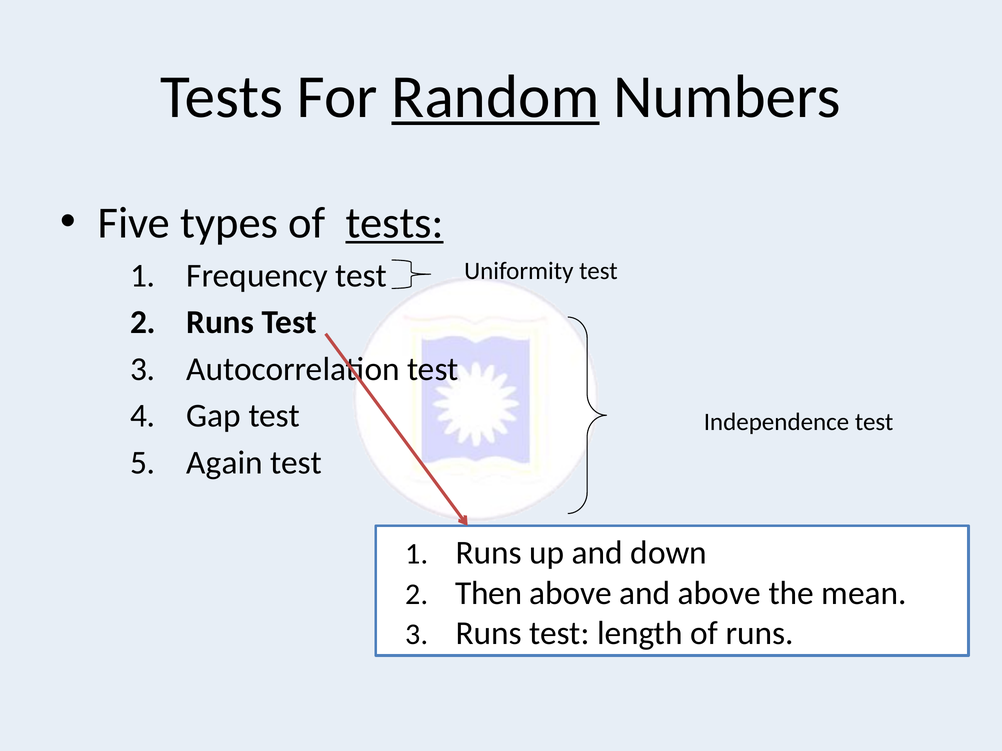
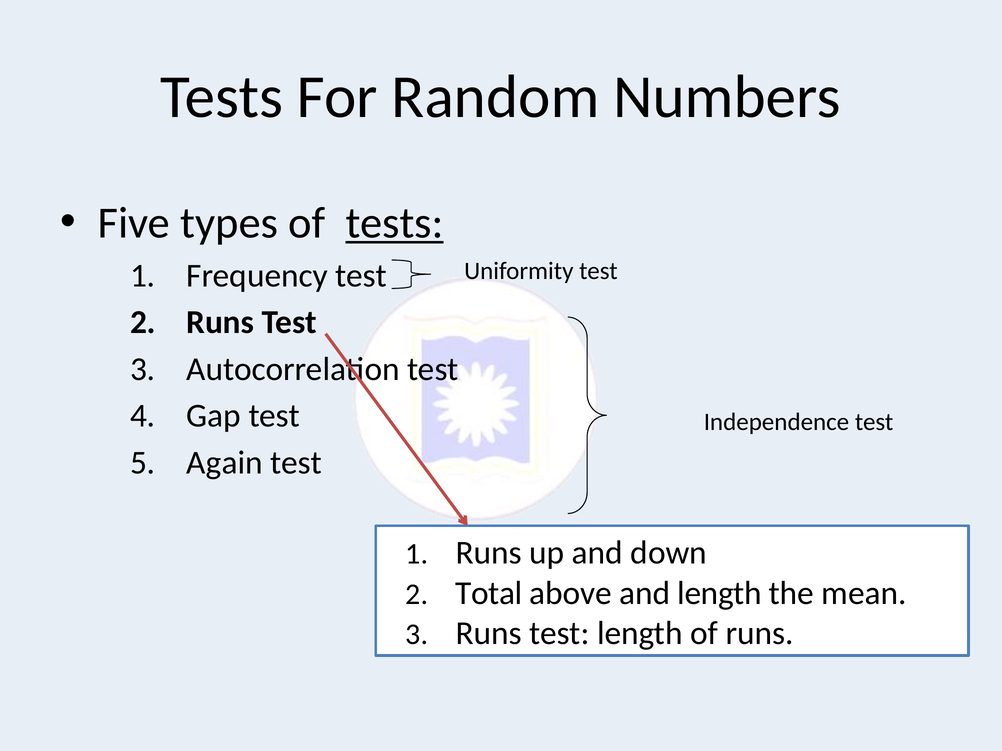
Random underline: present -> none
Then: Then -> Total
and above: above -> length
